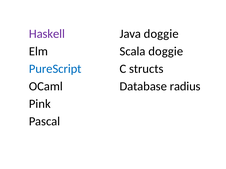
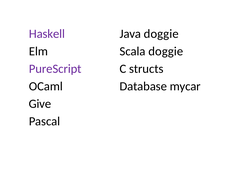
PureScript colour: blue -> purple
radius: radius -> mycar
Pink: Pink -> Give
